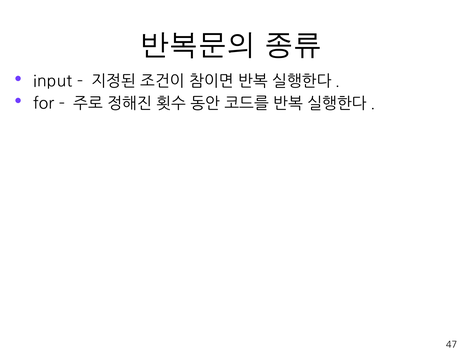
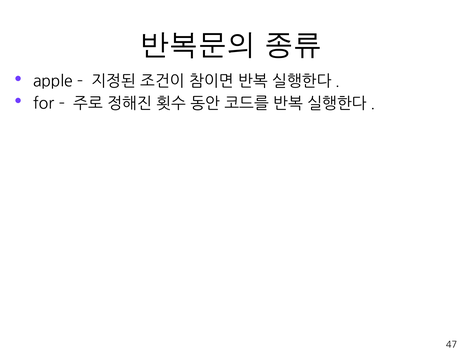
input: input -> apple
